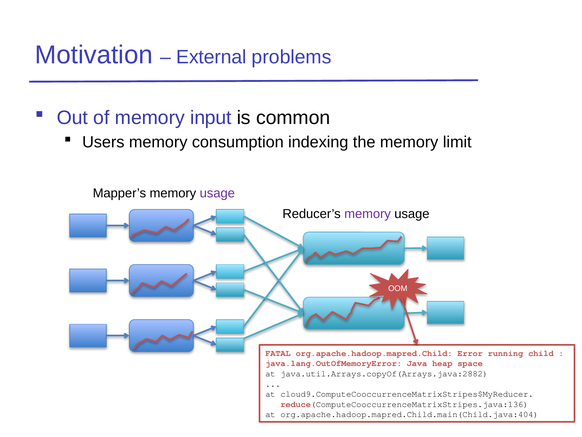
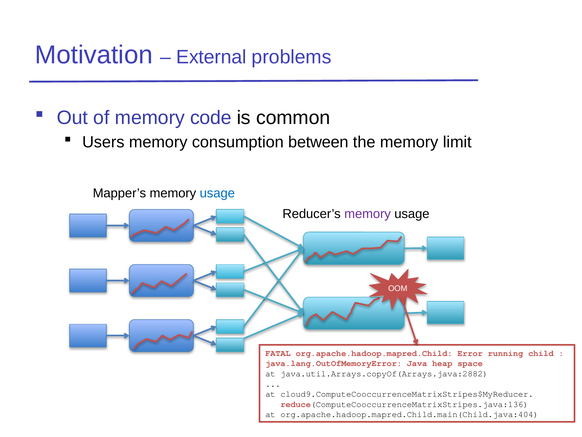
input: input -> code
indexing: indexing -> between
usage at (217, 193) colour: purple -> blue
